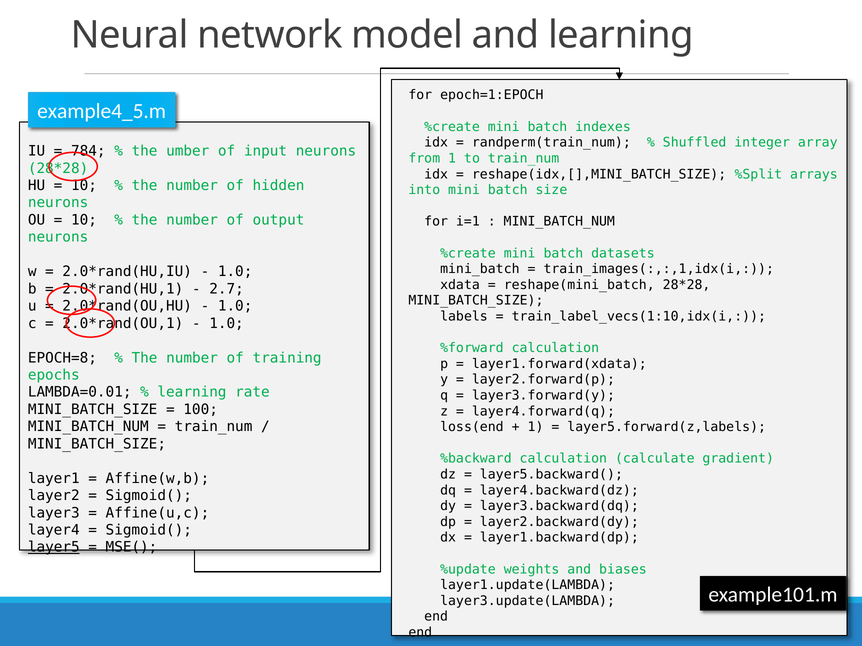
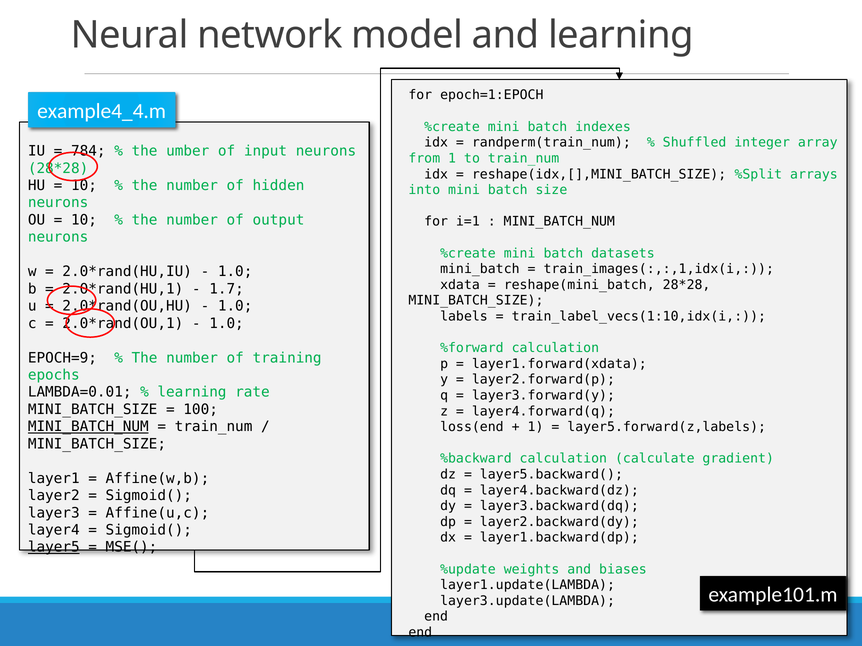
example4_5.m: example4_5.m -> example4_4.m
2.7: 2.7 -> 1.7
EPOCH=8: EPOCH=8 -> EPOCH=9
MINI_BATCH_NUM at (88, 427) underline: none -> present
